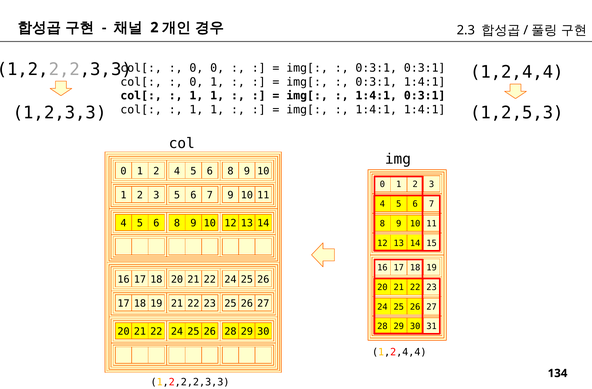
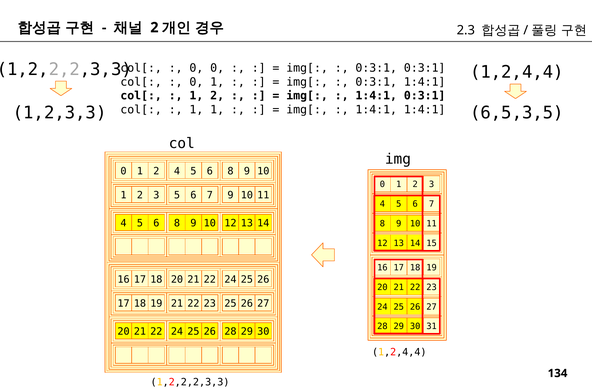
1 at (217, 96): 1 -> 2
1,2,5,3: 1,2,5,3 -> 6,5,3,5
